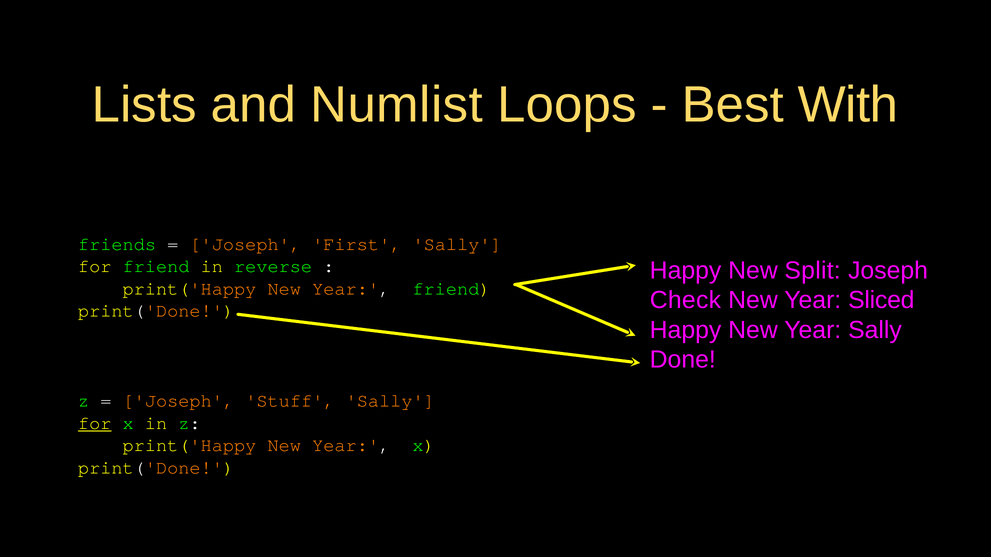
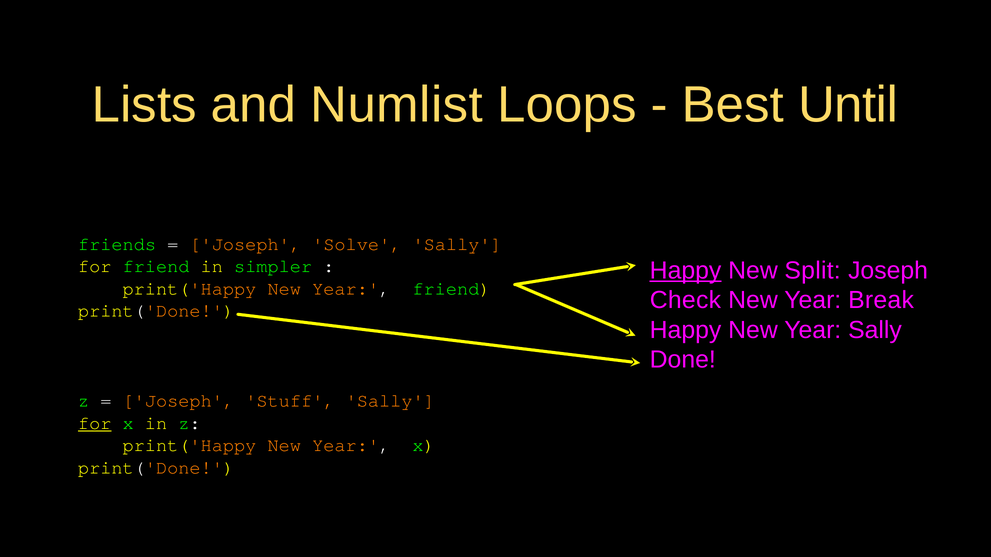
With: With -> Until
First: First -> Solve
reverse: reverse -> simpler
Happy at (686, 271) underline: none -> present
Sliced: Sliced -> Break
